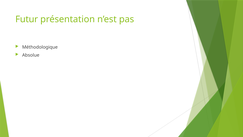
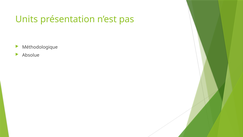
Futur: Futur -> Units
